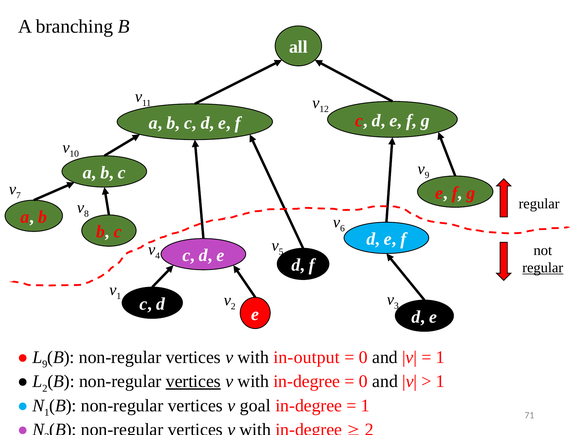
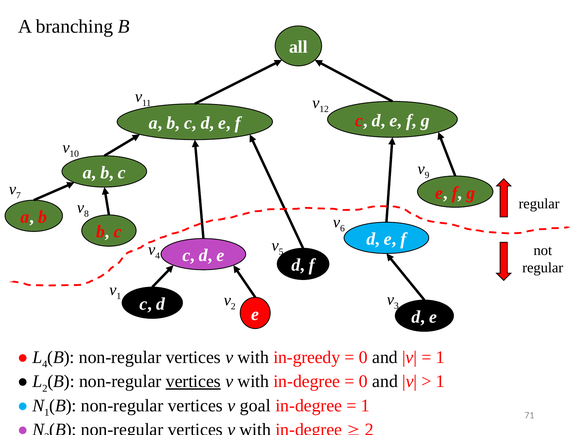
regular at (543, 268) underline: present -> none
9 at (45, 364): 9 -> 4
in-output: in-output -> in-greedy
